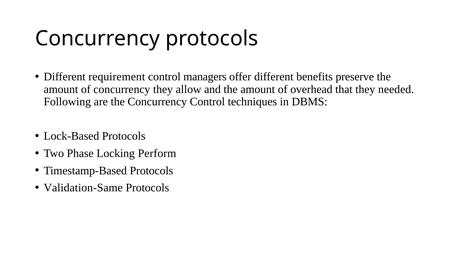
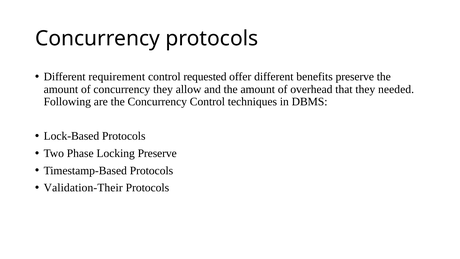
managers: managers -> requested
Locking Perform: Perform -> Preserve
Validation-Same: Validation-Same -> Validation-Their
